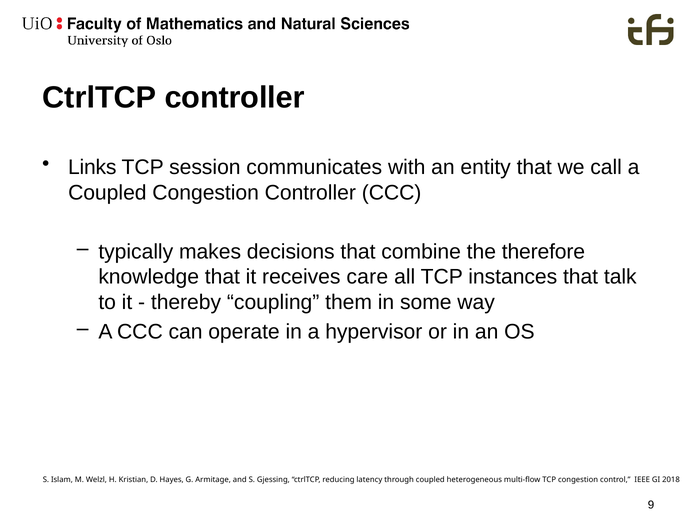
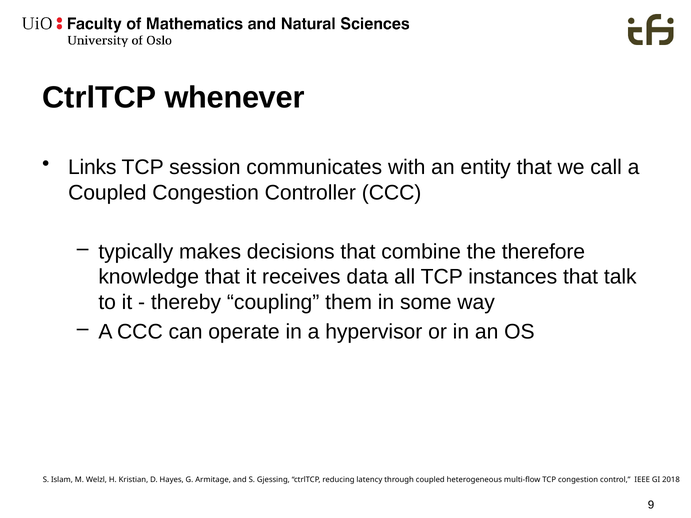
CtrlTCP controller: controller -> whenever
care: care -> data
